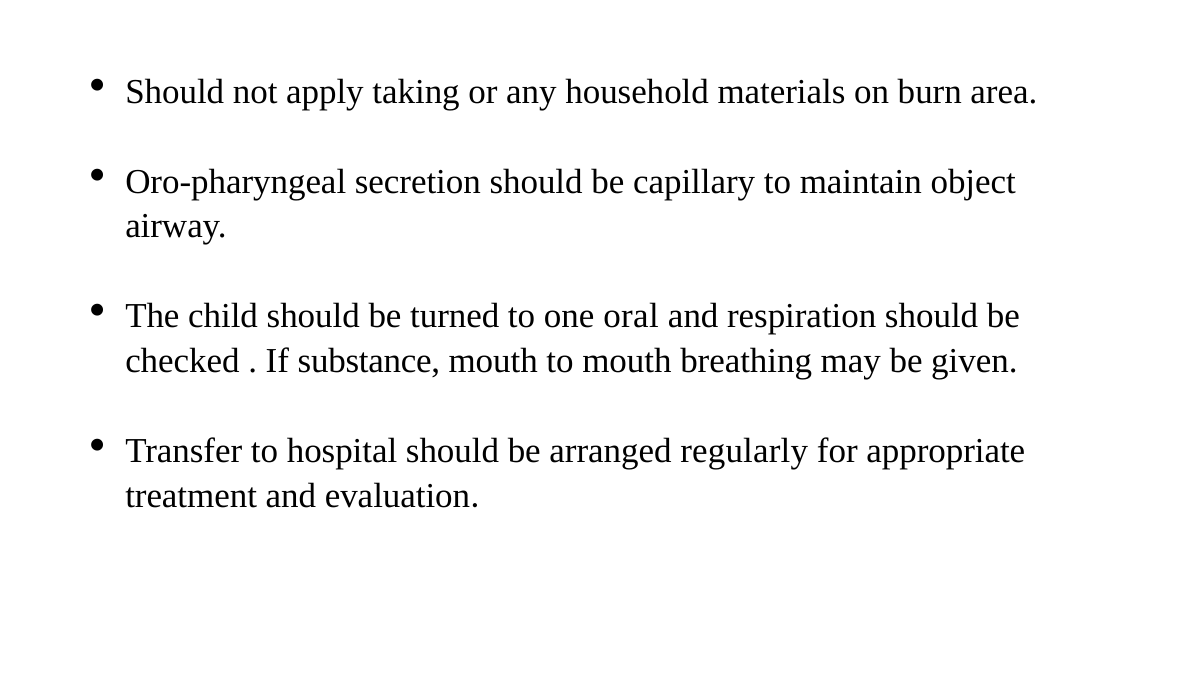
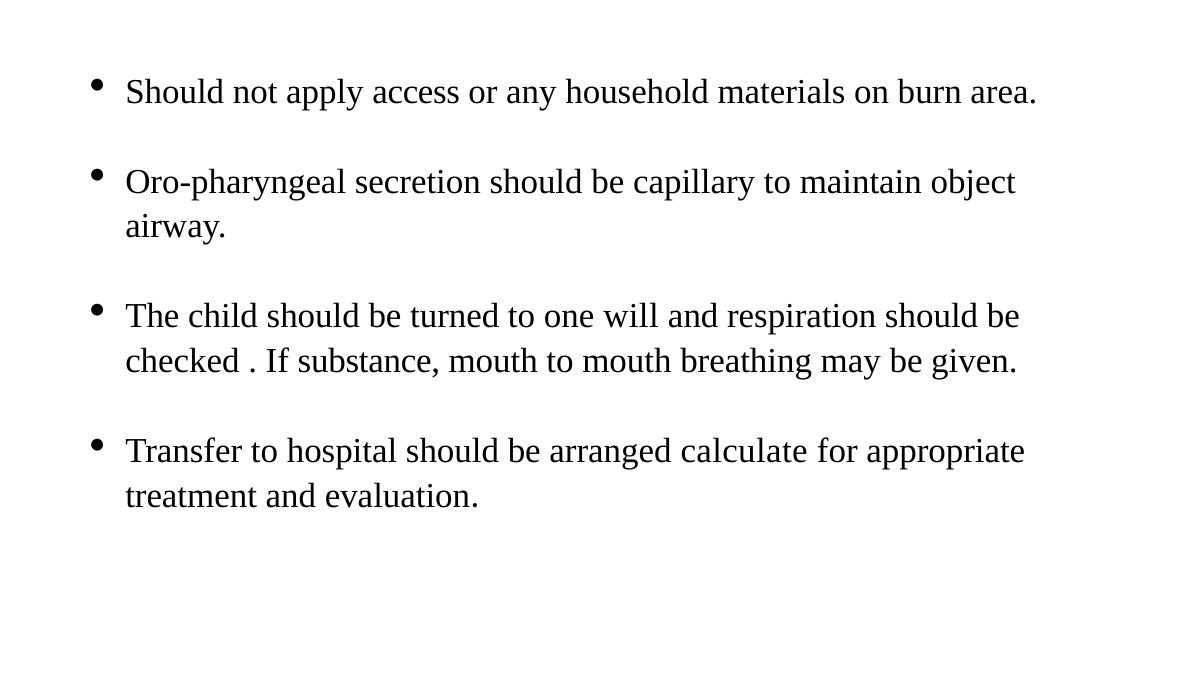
taking: taking -> access
oral: oral -> will
regularly: regularly -> calculate
